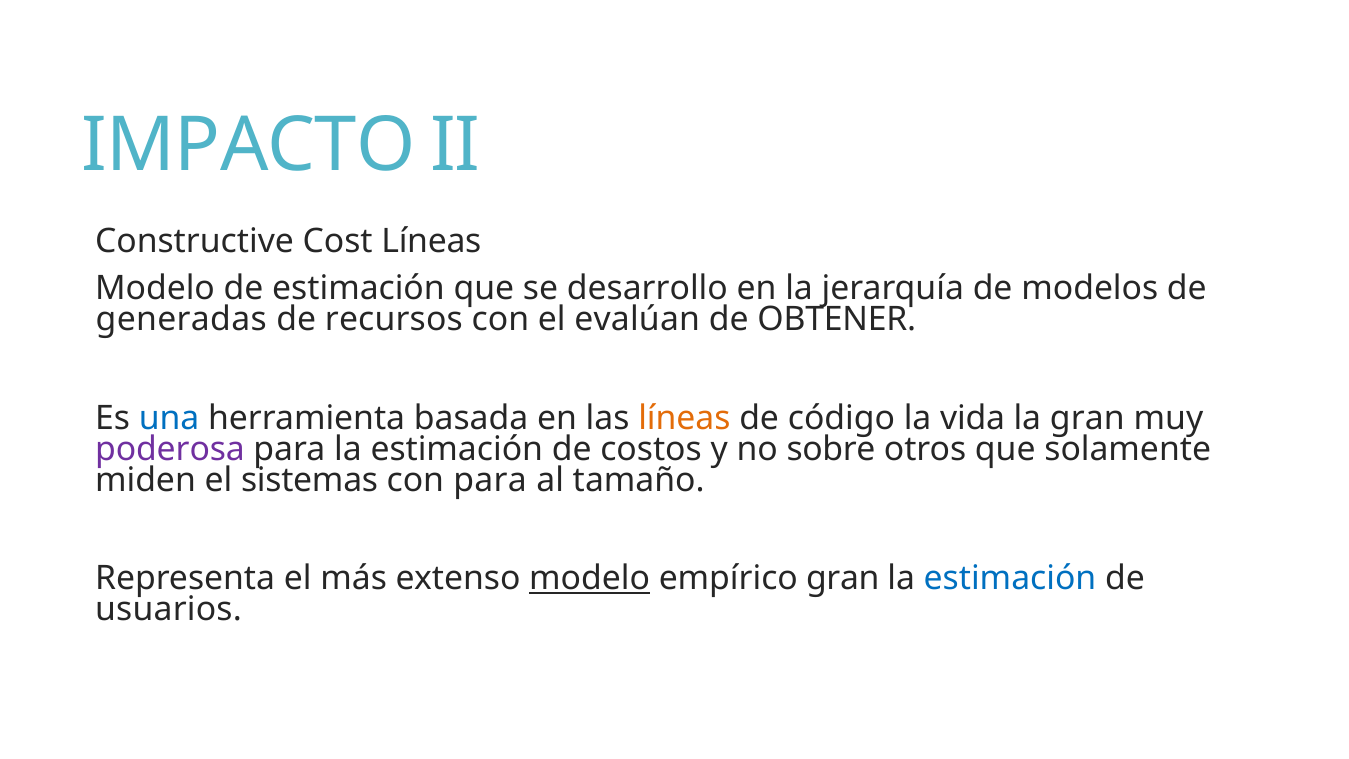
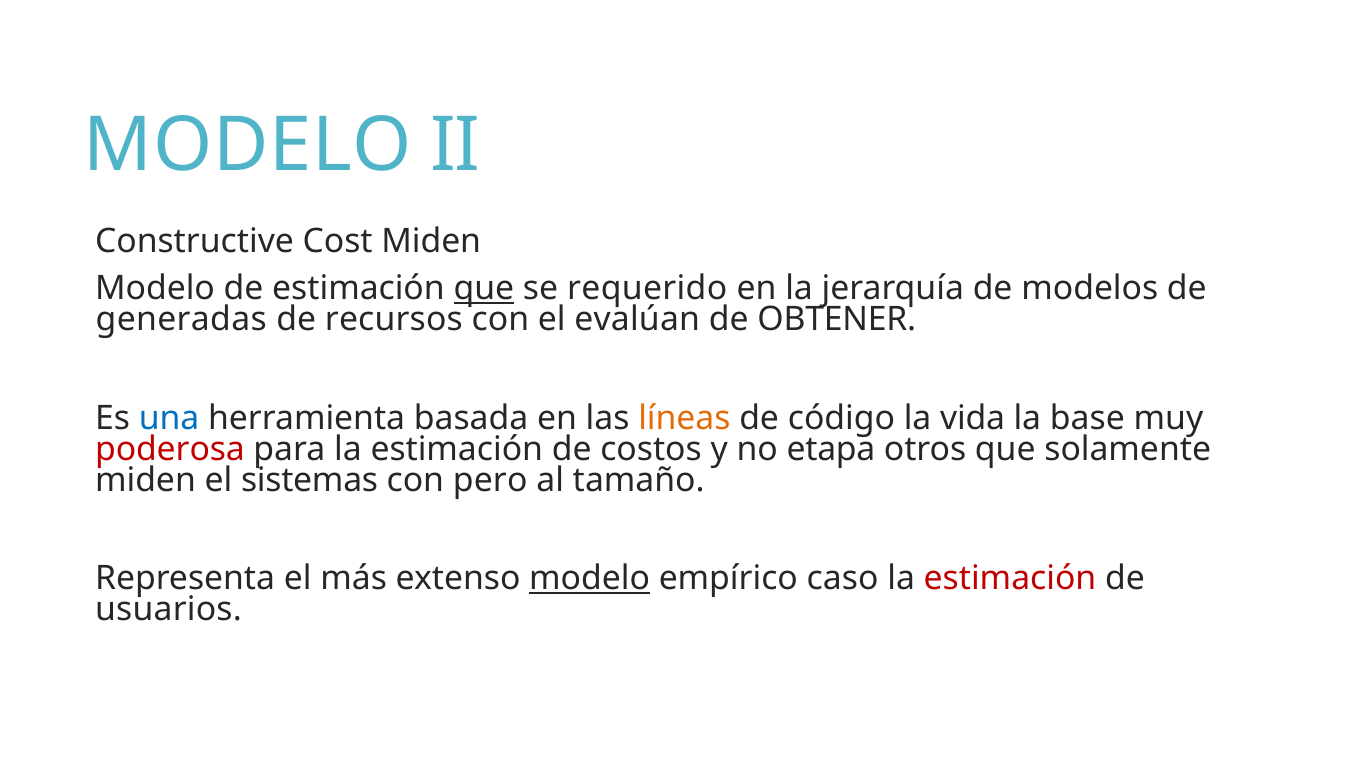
IMPACTO at (249, 145): IMPACTO -> MODELO
Cost Líneas: Líneas -> Miden
que at (484, 289) underline: none -> present
desarrollo: desarrollo -> requerido
la gran: gran -> base
poderosa colour: purple -> red
sobre: sobre -> etapa
con para: para -> pero
empírico gran: gran -> caso
estimación at (1010, 578) colour: blue -> red
